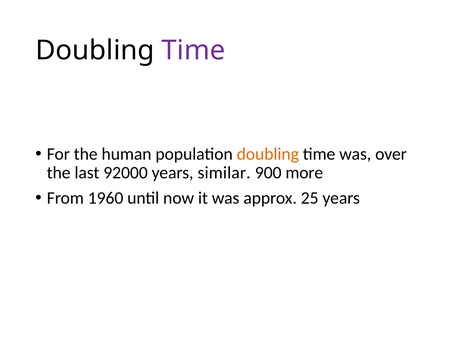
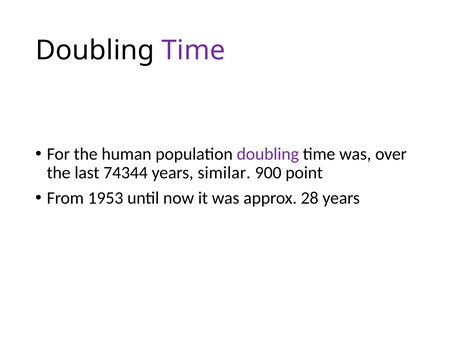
doubling at (268, 154) colour: orange -> purple
92000: 92000 -> 74344
more: more -> point
1960: 1960 -> 1953
25: 25 -> 28
